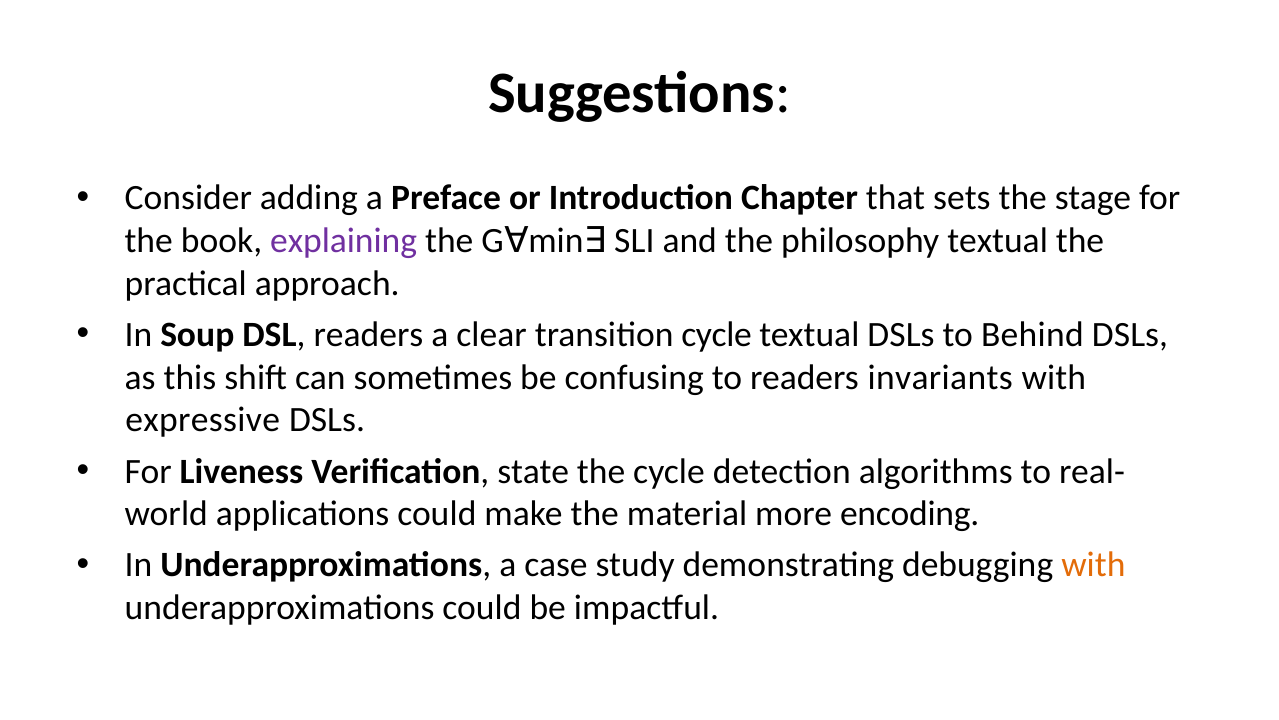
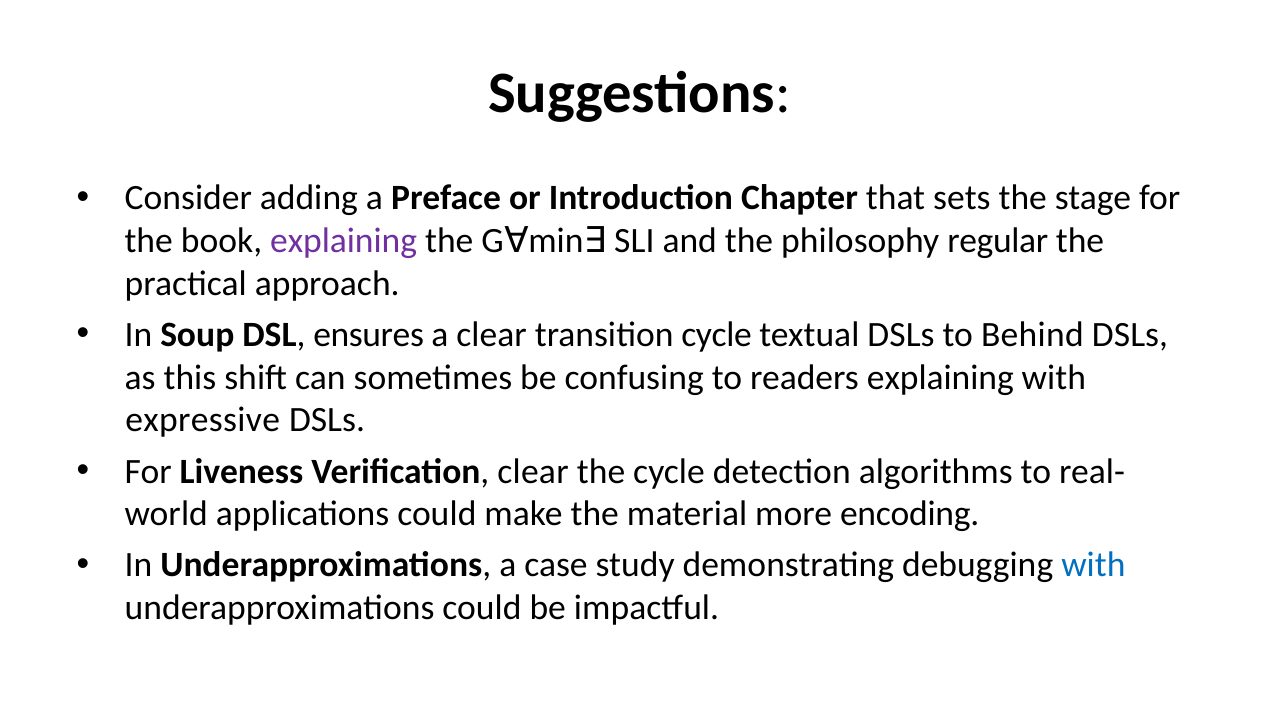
philosophy textual: textual -> regular
DSL readers: readers -> ensures
readers invariants: invariants -> explaining
Verification state: state -> clear
with at (1093, 565) colour: orange -> blue
